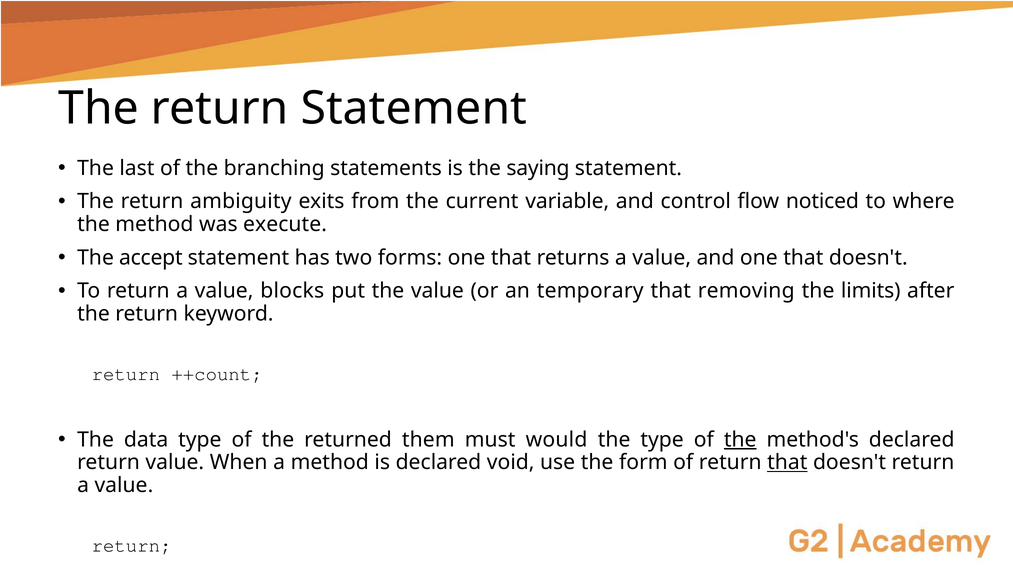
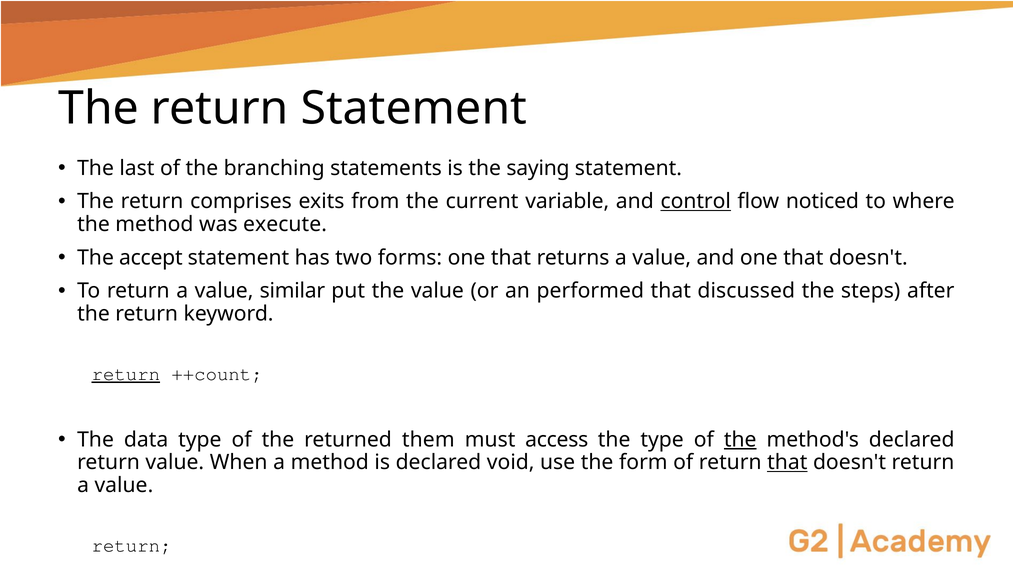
ambiguity: ambiguity -> comprises
control underline: none -> present
blocks: blocks -> similar
temporary: temporary -> performed
removing: removing -> discussed
limits: limits -> steps
return at (126, 374) underline: none -> present
would: would -> access
